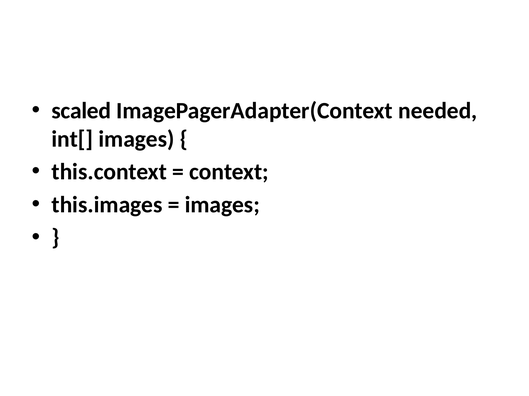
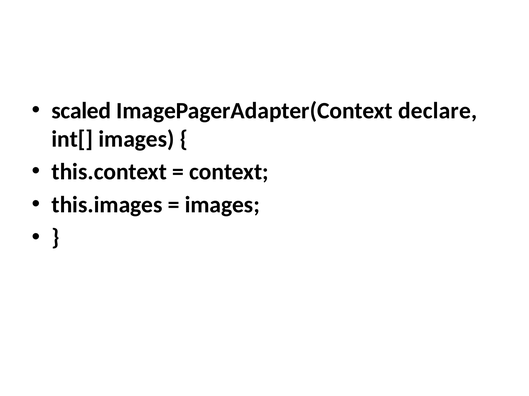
needed: needed -> declare
